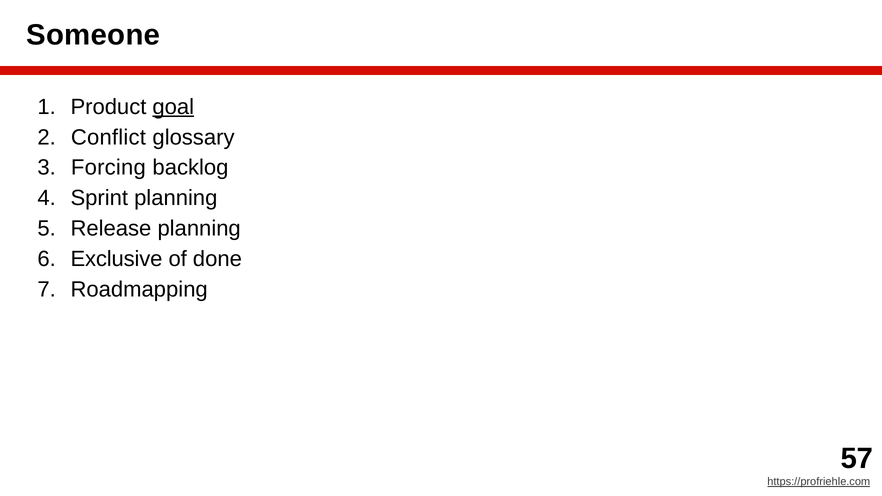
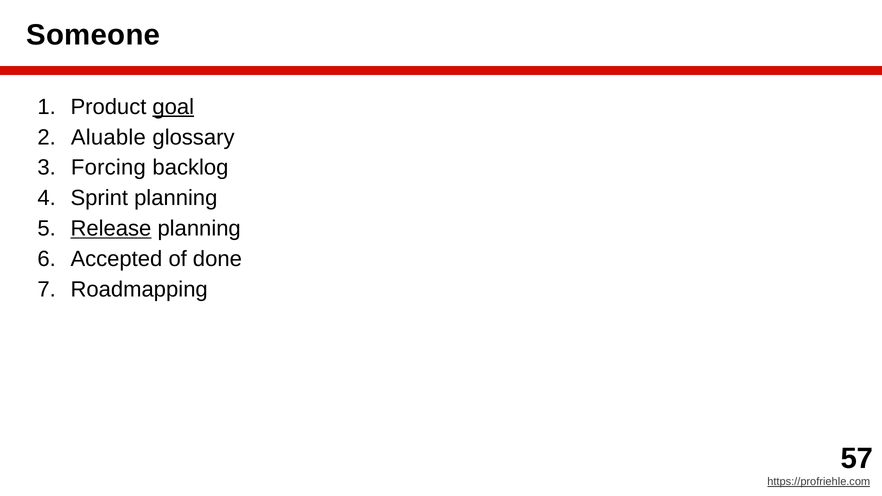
Conflict: Conflict -> Aluable
Release underline: none -> present
Exclusive: Exclusive -> Accepted
